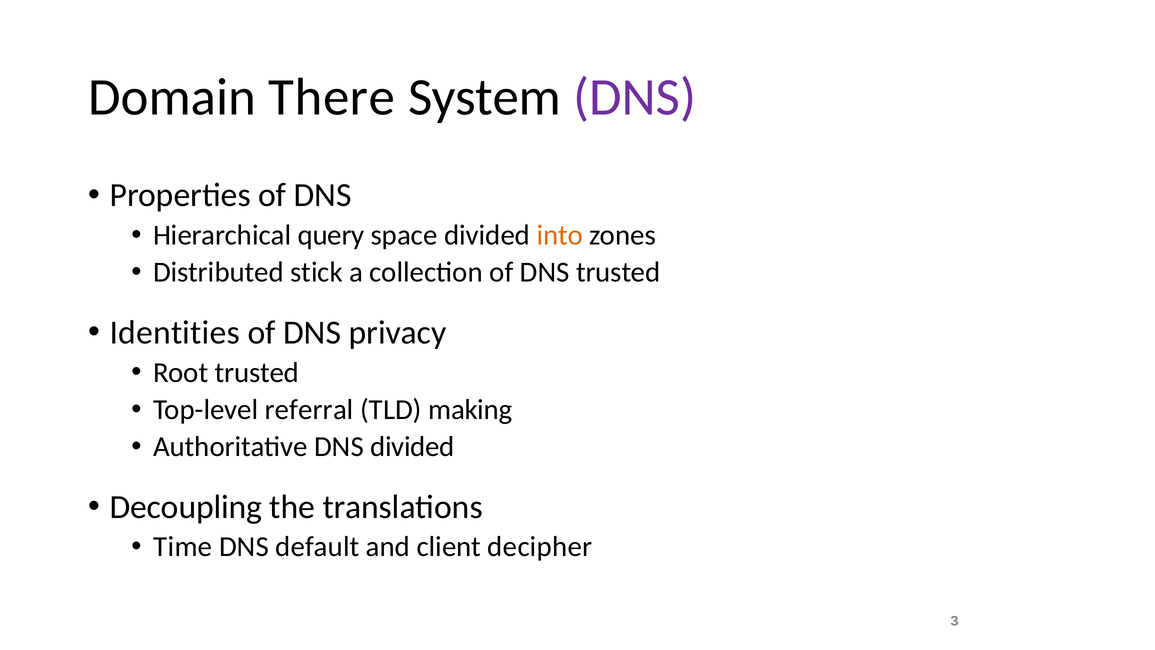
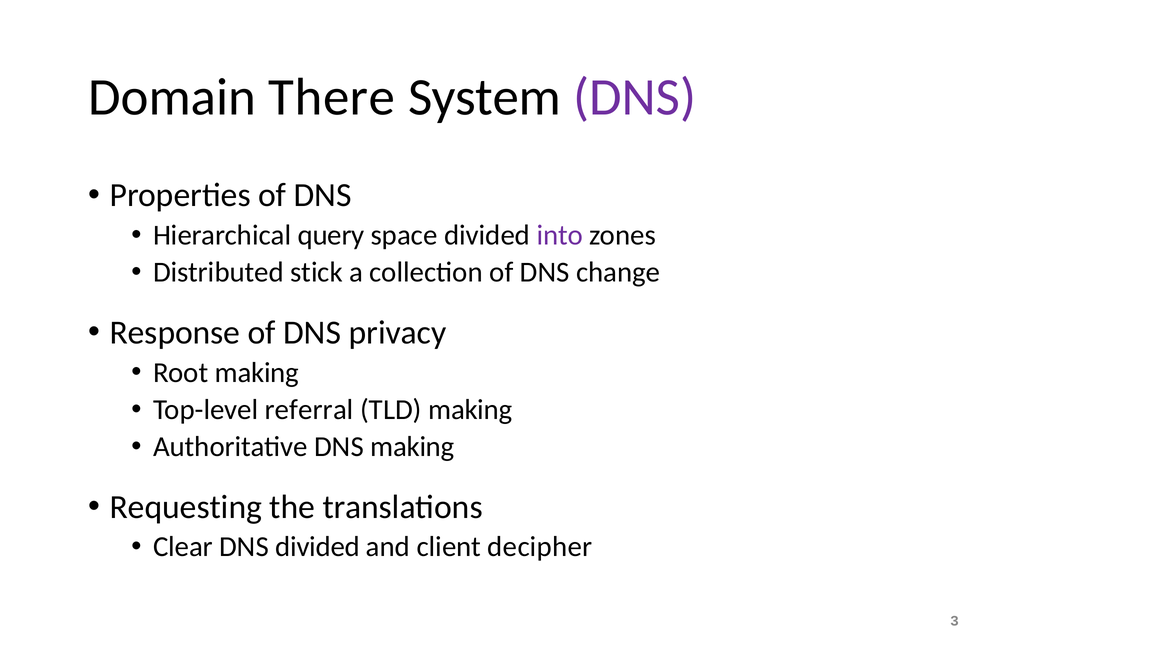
into colour: orange -> purple
DNS trusted: trusted -> change
Identities: Identities -> Response
Root trusted: trusted -> making
DNS divided: divided -> making
Decoupling: Decoupling -> Requesting
Time: Time -> Clear
DNS default: default -> divided
